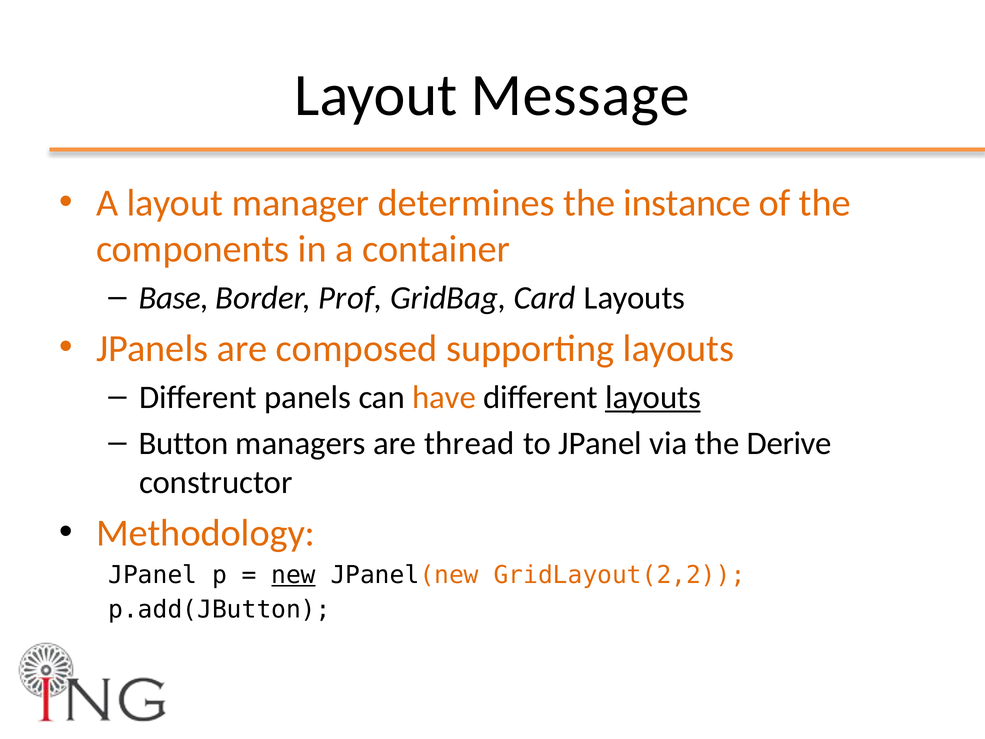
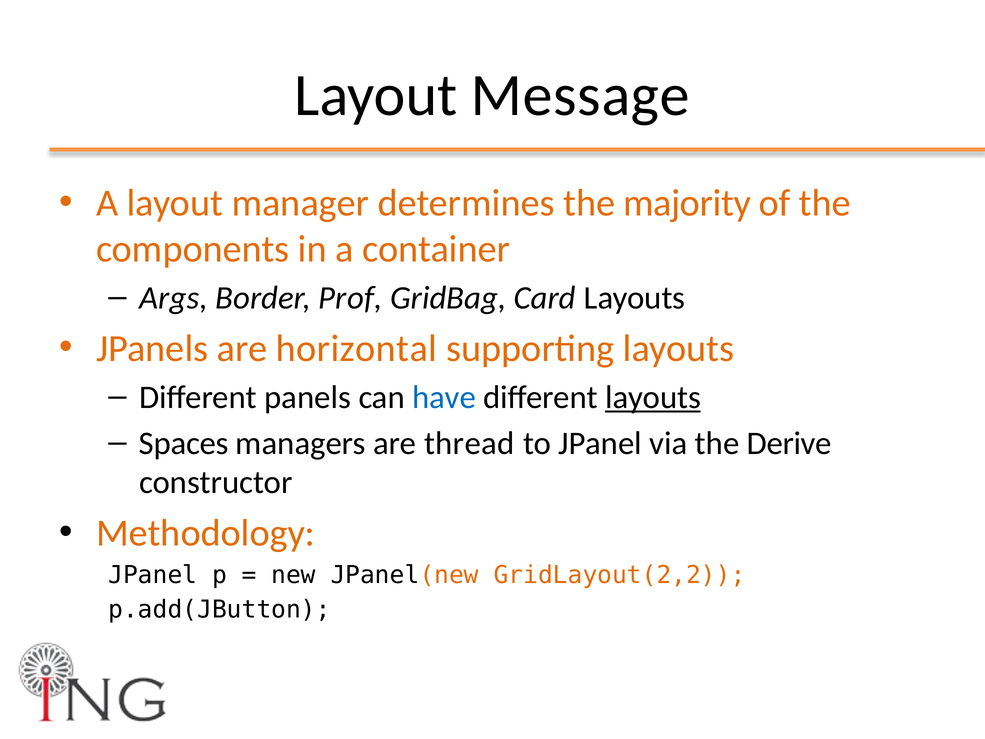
instance: instance -> majority
Base: Base -> Args
composed: composed -> horizontal
have colour: orange -> blue
Button: Button -> Spaces
new underline: present -> none
